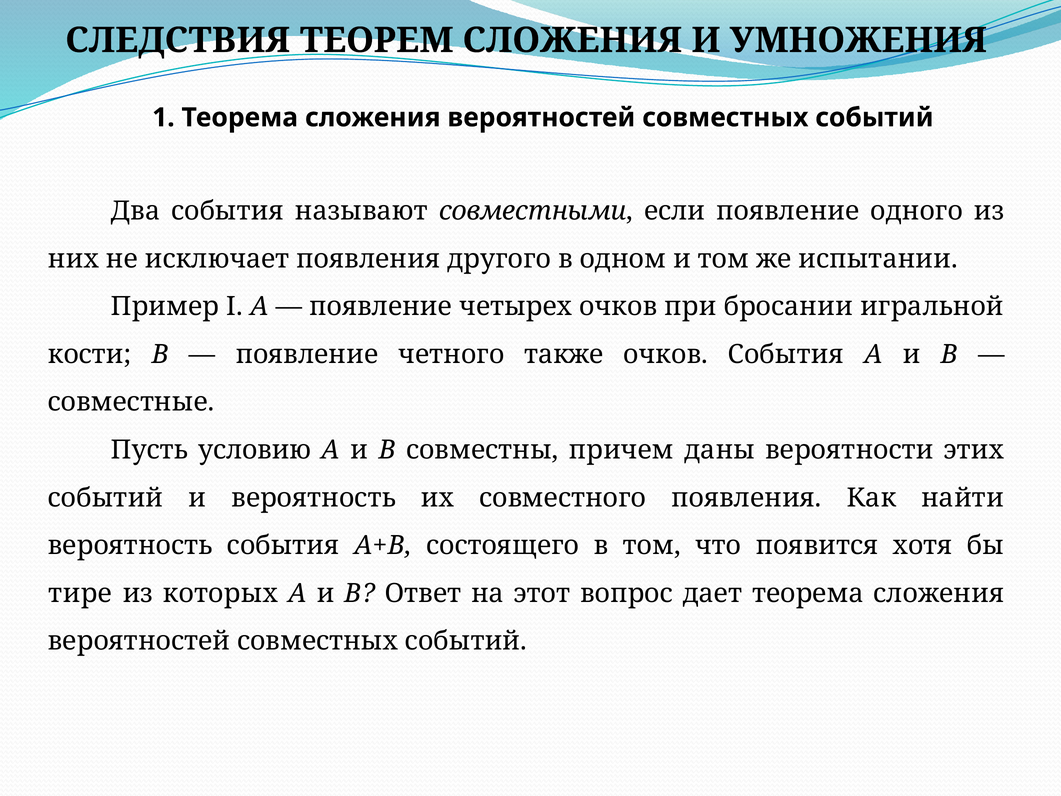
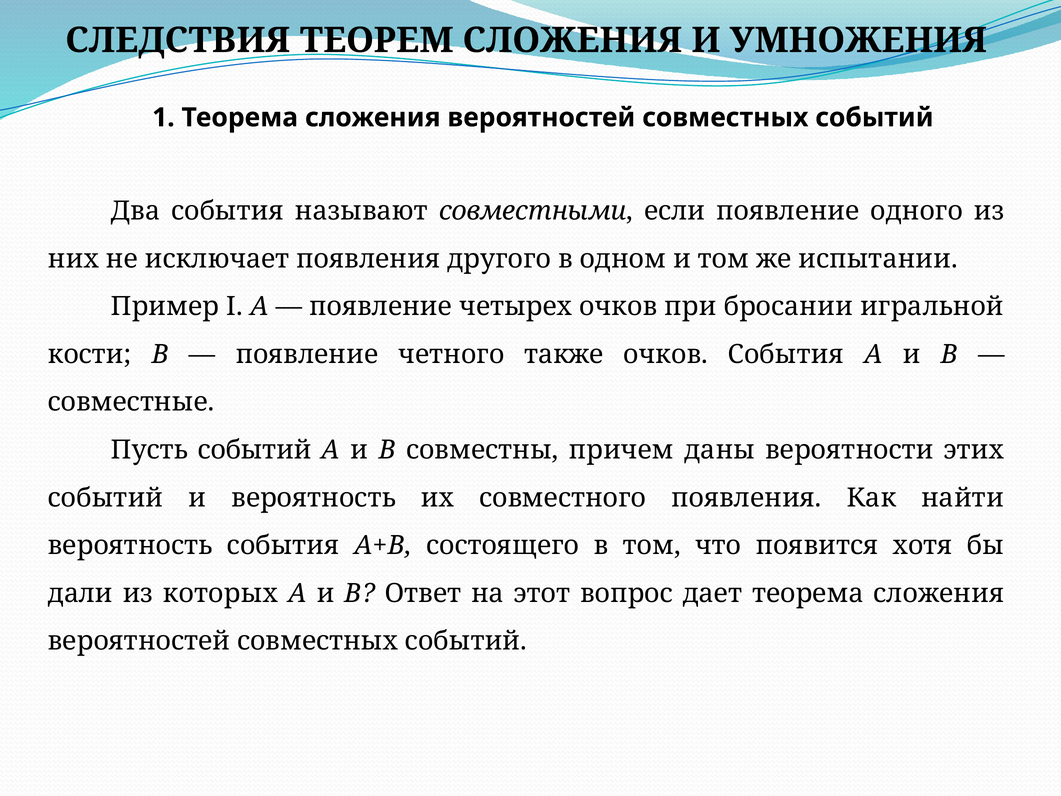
Пусть условию: условию -> событий
тире: тире -> дали
